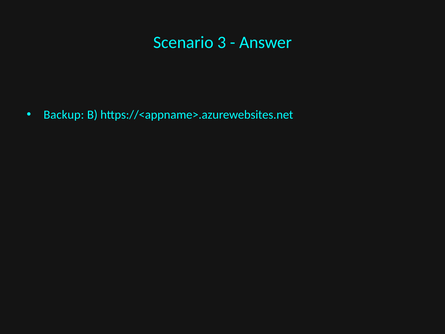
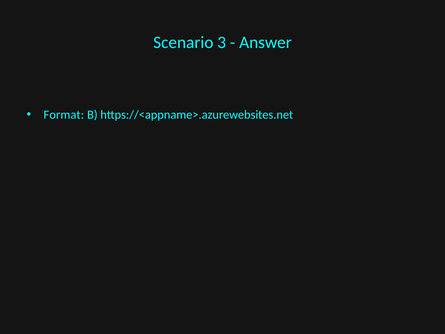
Backup: Backup -> Format
